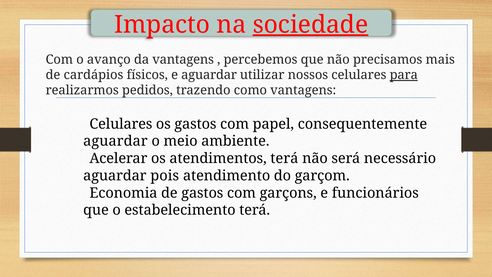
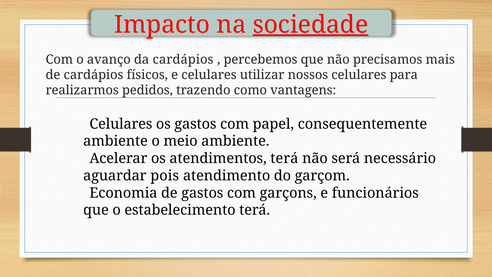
da vantagens: vantagens -> cardápios
e aguardar: aguardar -> celulares
para underline: present -> none
aguardar at (115, 141): aguardar -> ambiente
